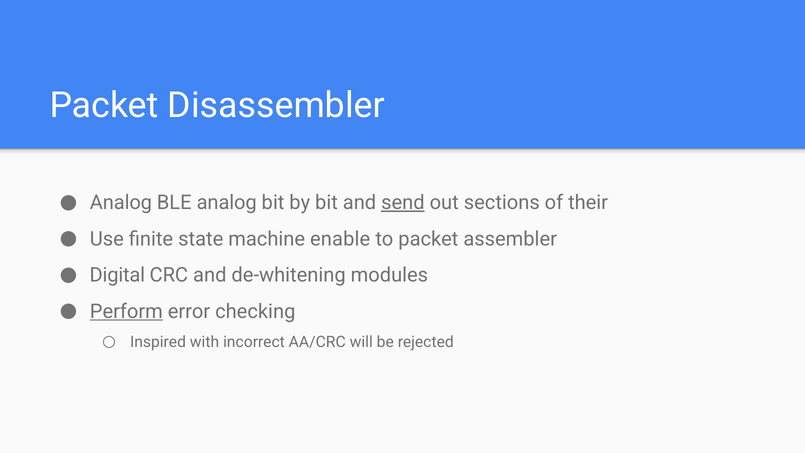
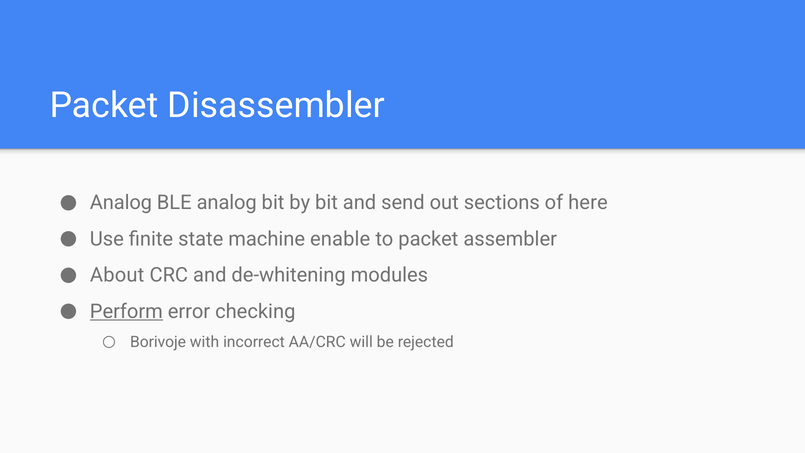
send underline: present -> none
their: their -> here
Digital: Digital -> About
Inspired: Inspired -> Borivoje
